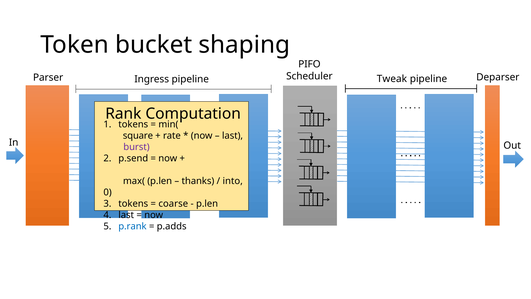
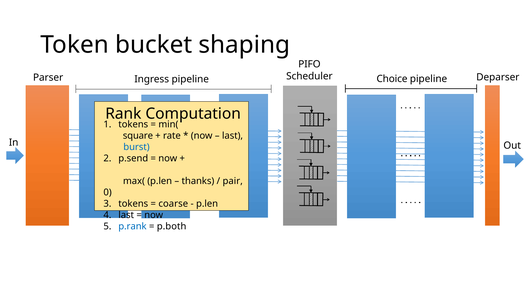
Tweak: Tweak -> Choice
burst colour: purple -> blue
into: into -> pair
p.adds: p.adds -> p.both
